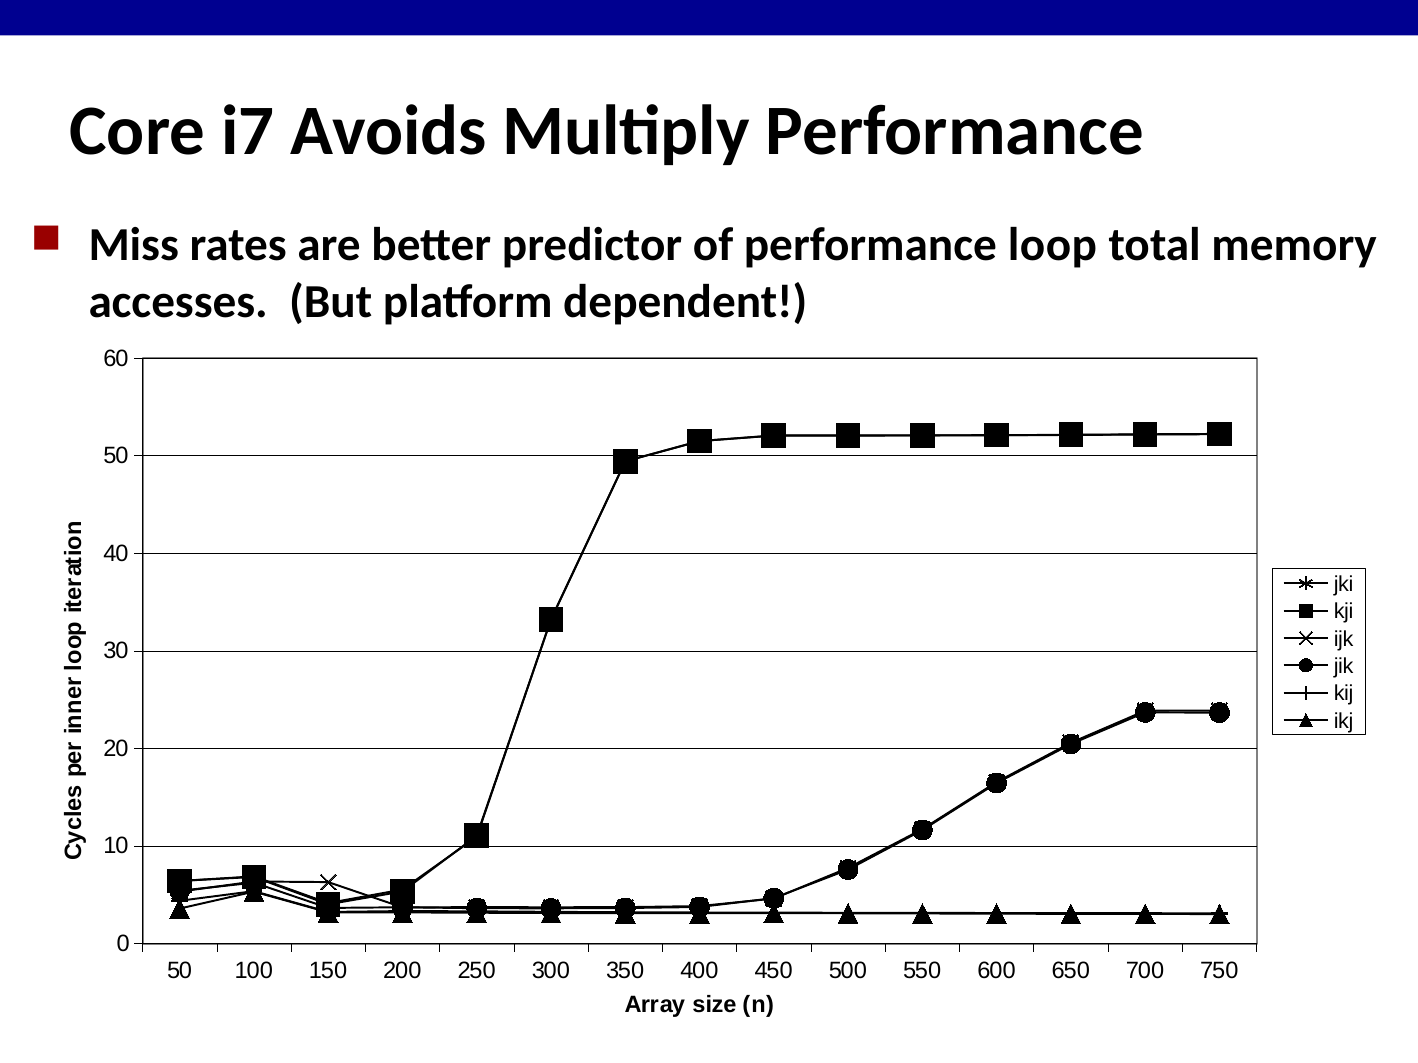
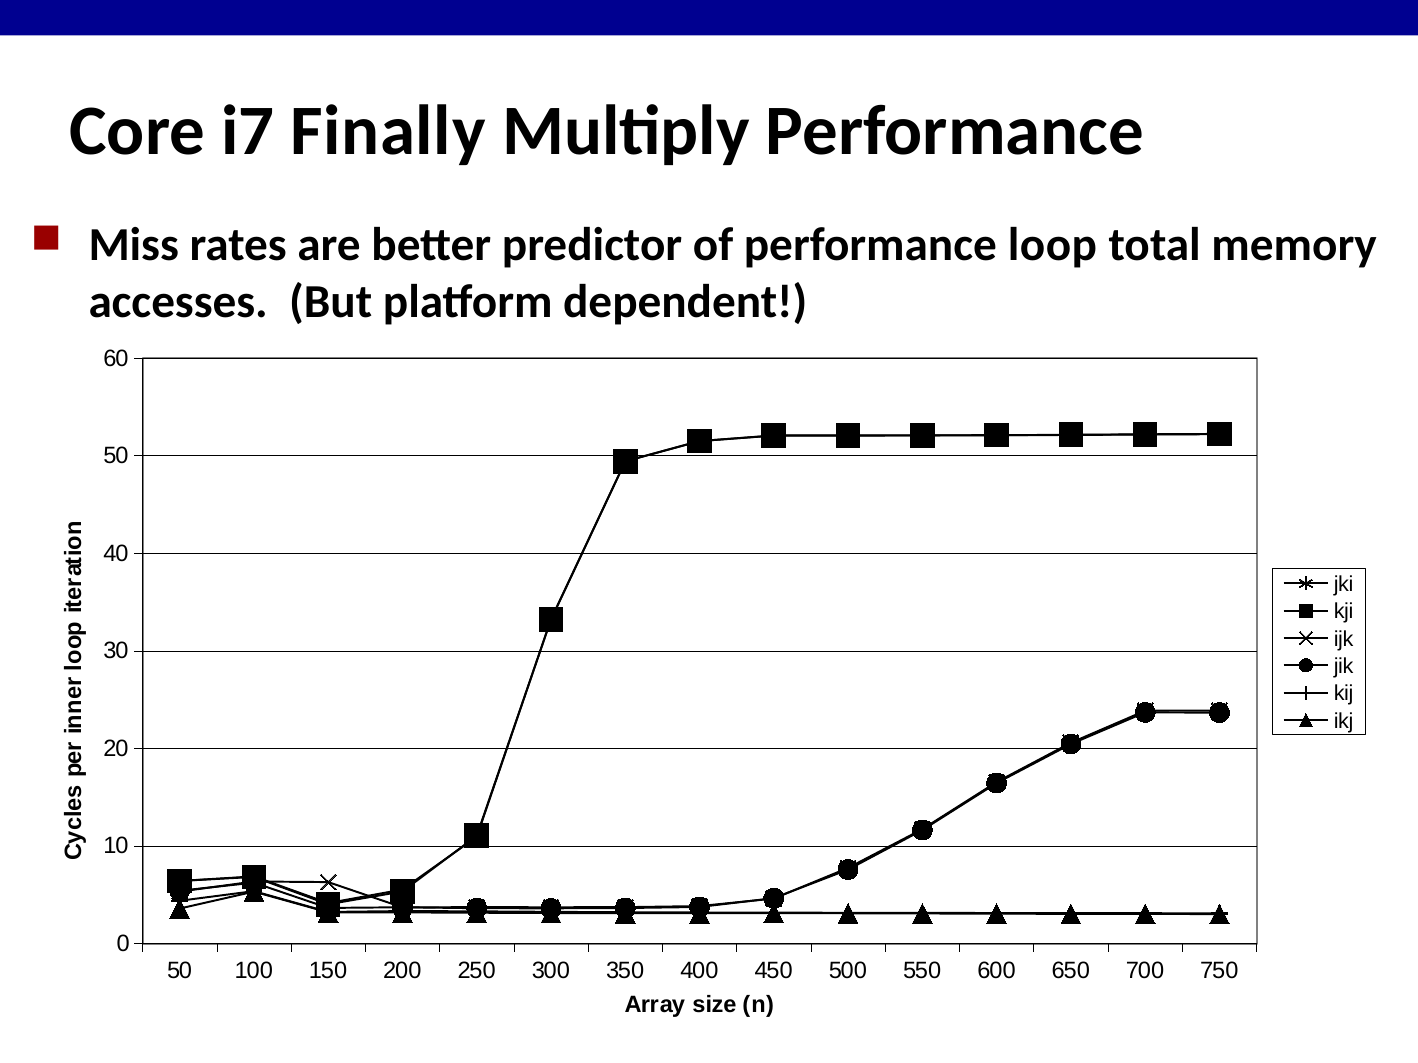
Avoids: Avoids -> Finally
